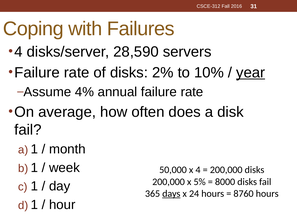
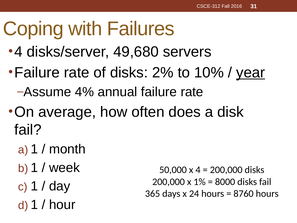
28,590: 28,590 -> 49,680
5%: 5% -> 1%
days underline: present -> none
